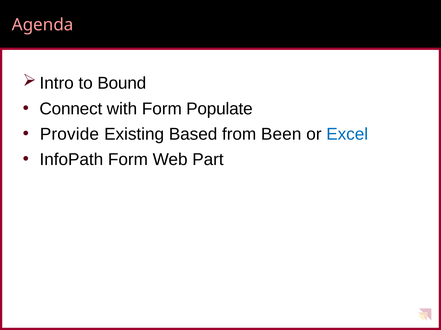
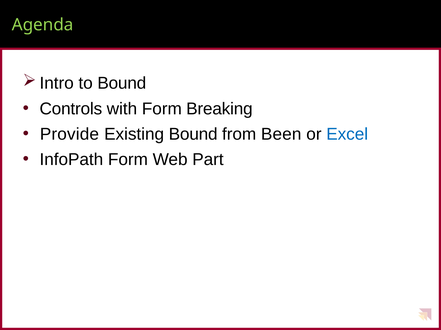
Agenda colour: pink -> light green
Connect: Connect -> Controls
Populate: Populate -> Breaking
Existing Based: Based -> Bound
